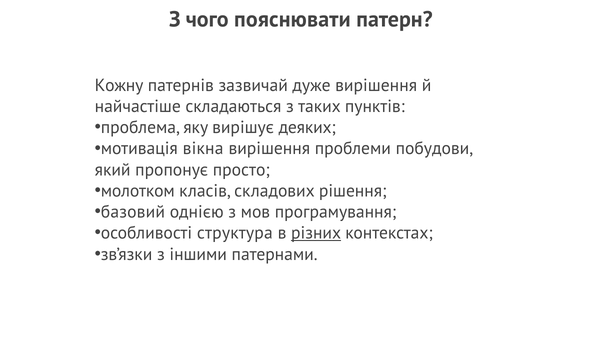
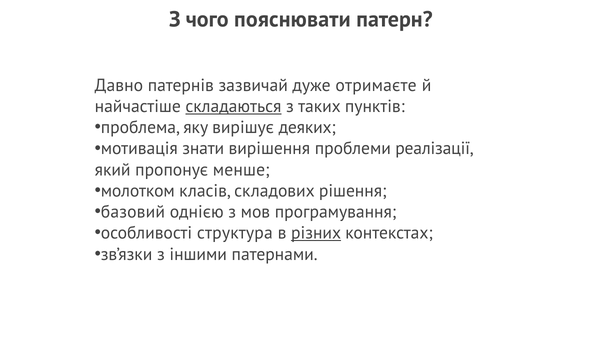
Кожну: Кожну -> Давно
дуже вирішення: вирішення -> отримаєте
складаються underline: none -> present
вікна: вікна -> знати
побудови: побудови -> реалізації
просто: просто -> менше
